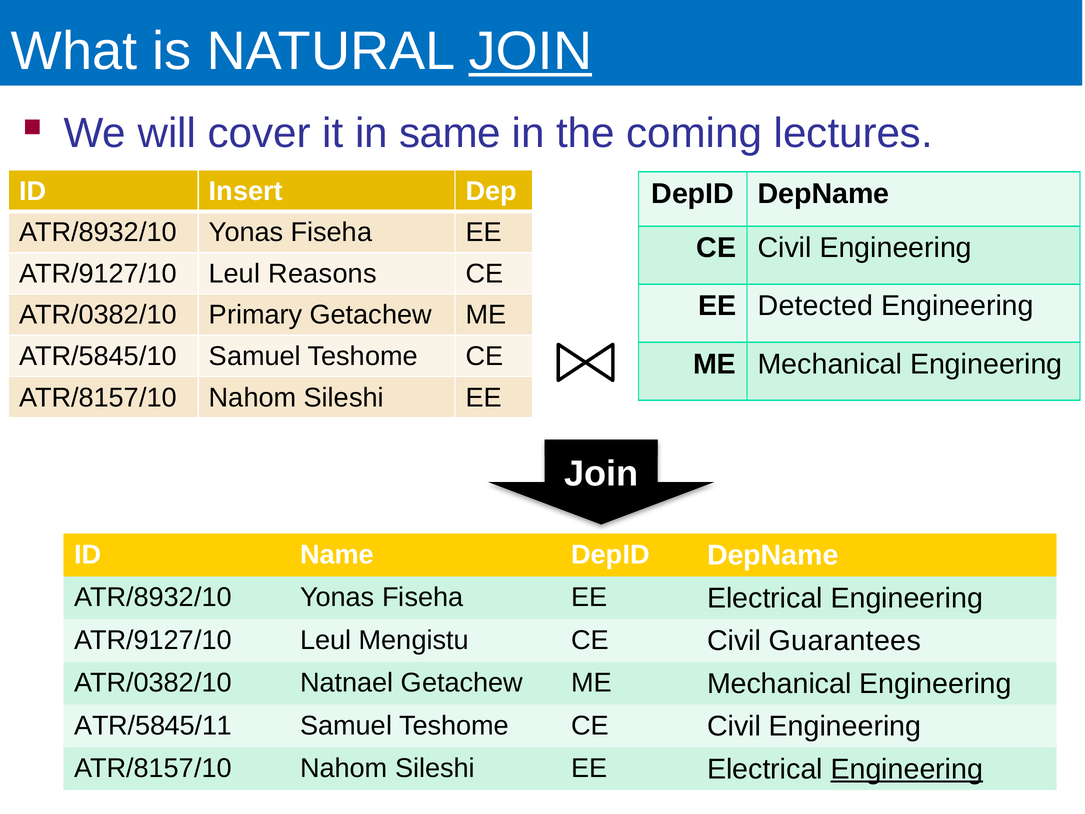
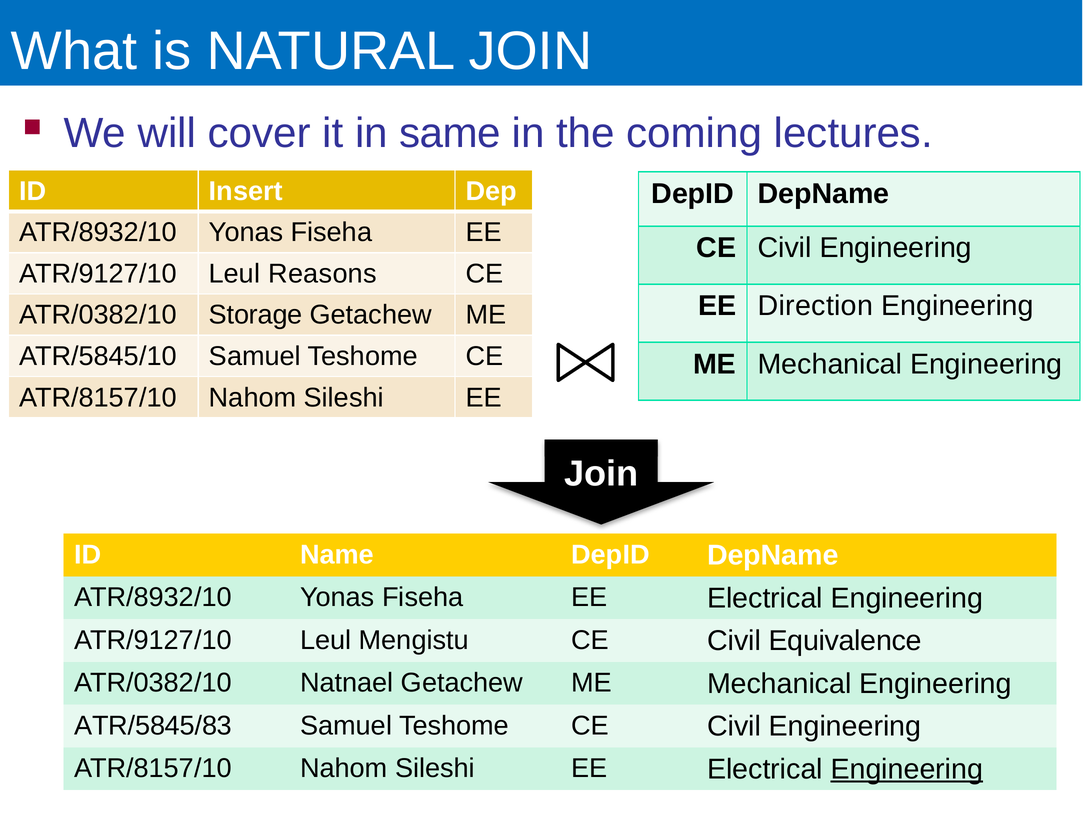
JOIN at (530, 51) underline: present -> none
Detected: Detected -> Direction
Primary: Primary -> Storage
Guarantees: Guarantees -> Equivalence
ATR/5845/11: ATR/5845/11 -> ATR/5845/83
